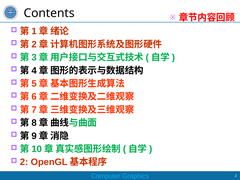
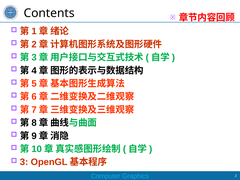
2 at (24, 162): 2 -> 3
